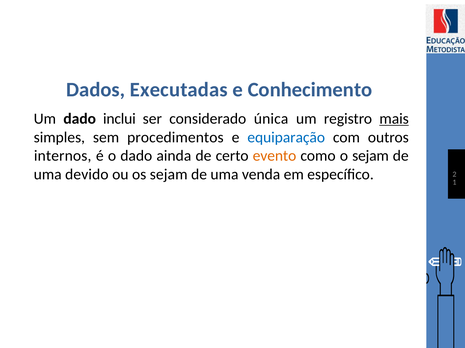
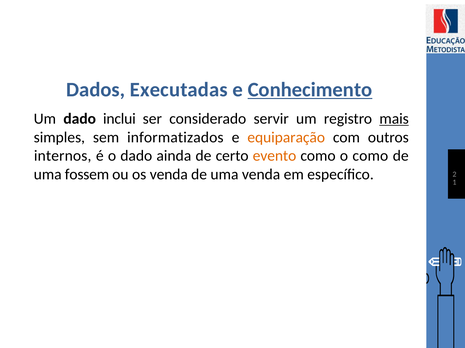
Conhecimento underline: none -> present
única: única -> servir
procedimentos: procedimentos -> informatizados
equiparação colour: blue -> orange
o sejam: sejam -> como
devido: devido -> fossem
os sejam: sejam -> venda
